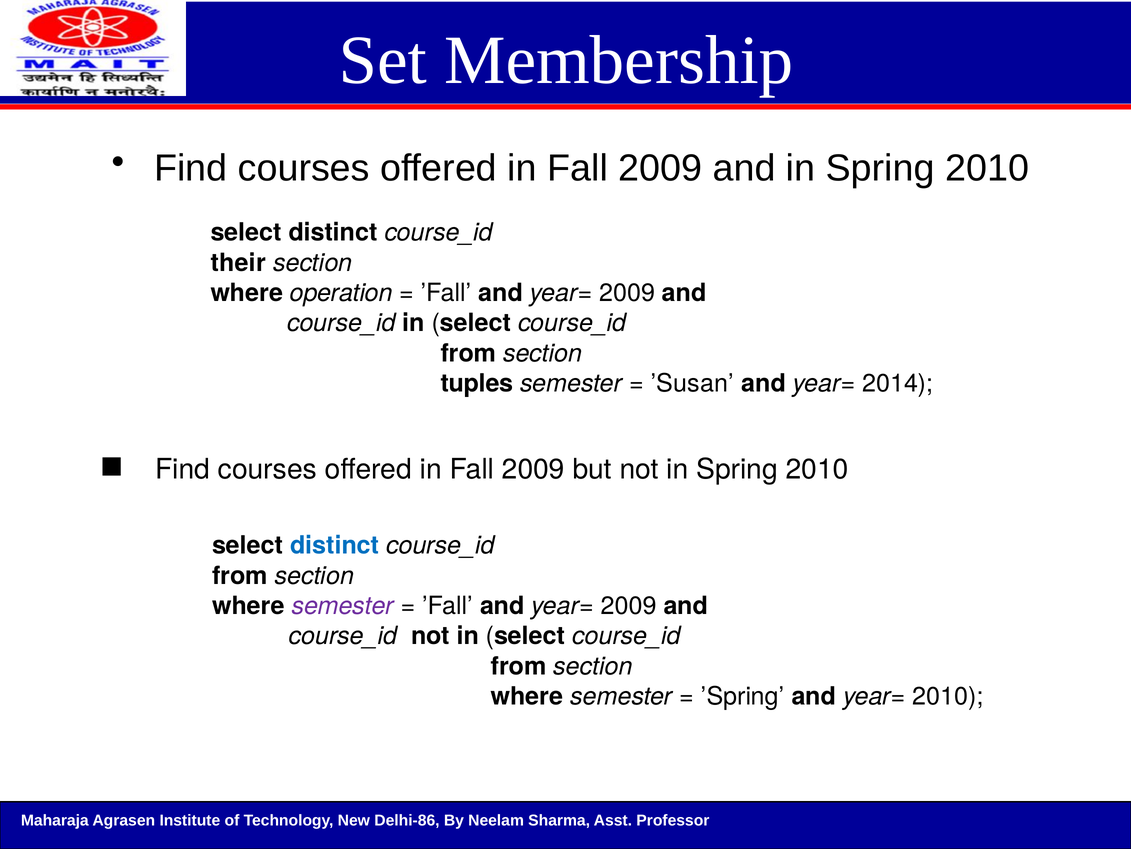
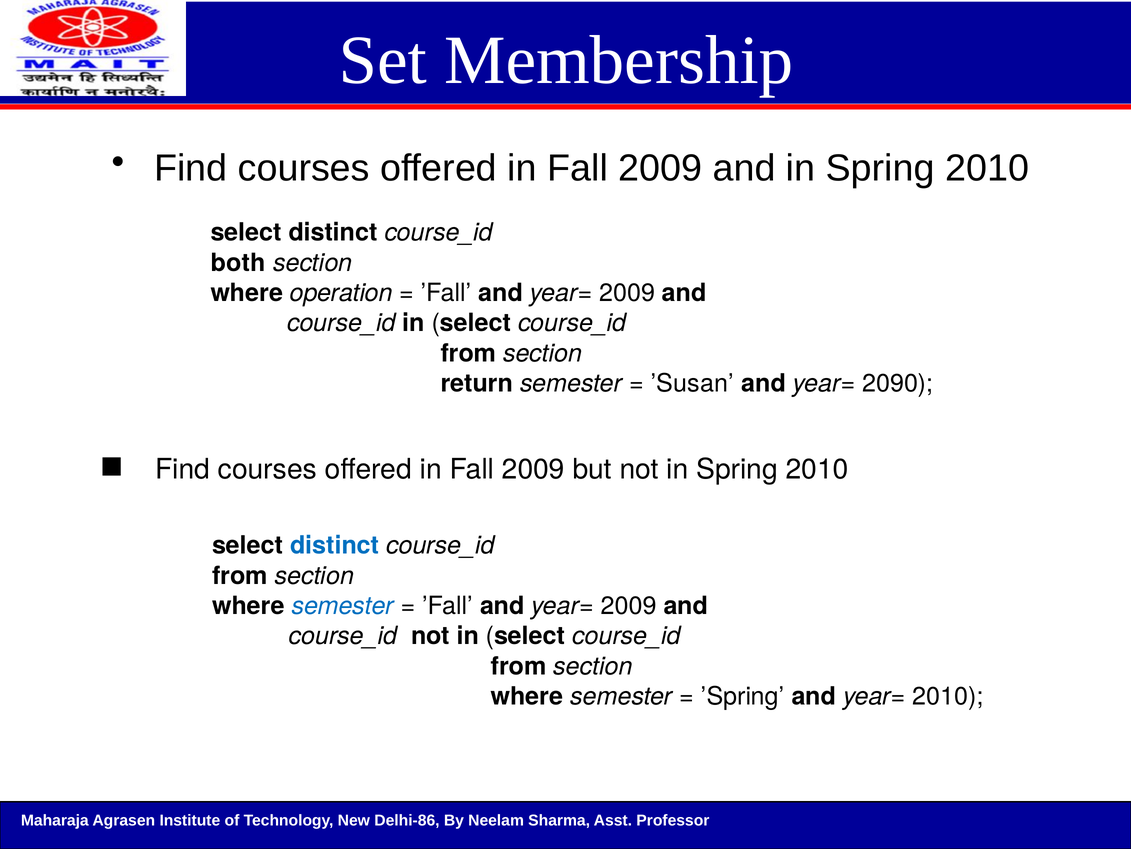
their: their -> both
tuples: tuples -> return
2014: 2014 -> 2090
semester at (343, 605) colour: purple -> blue
